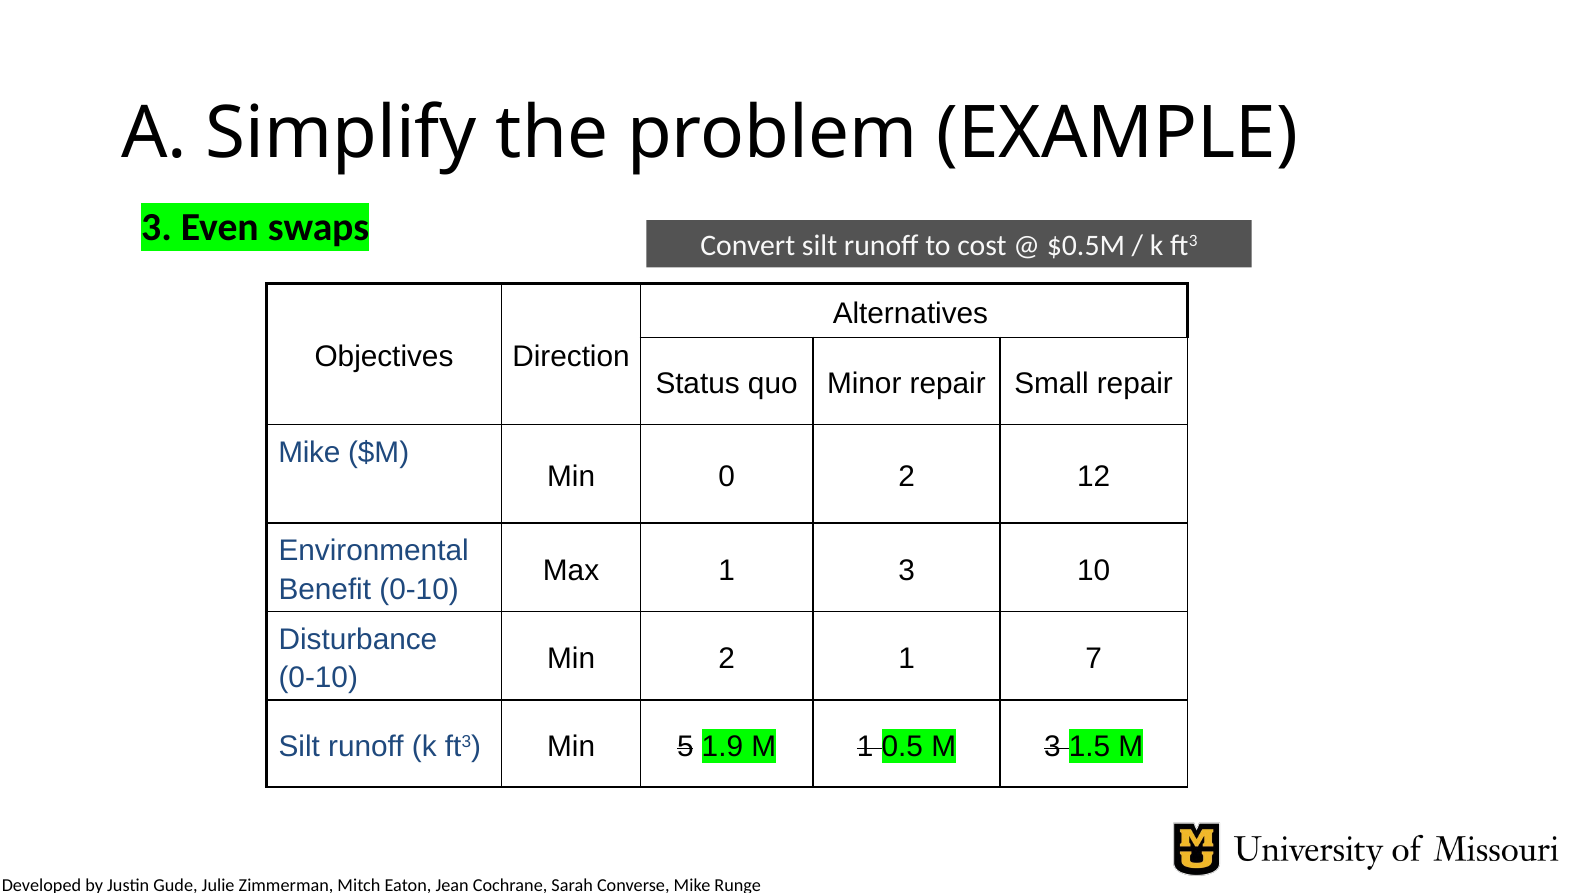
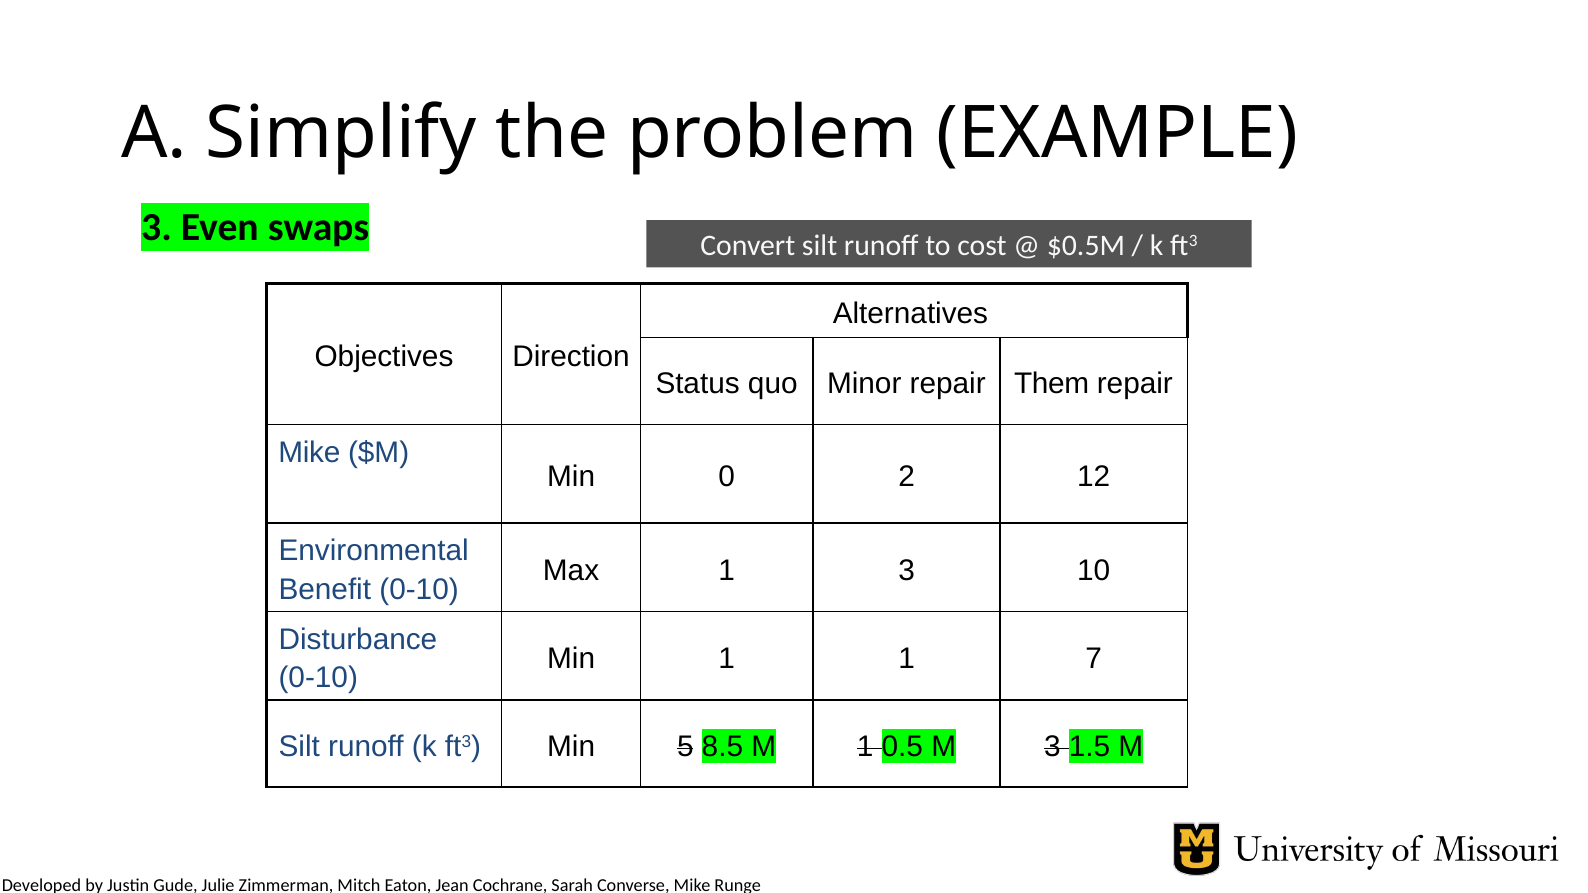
Small: Small -> Them
Min 2: 2 -> 1
1.9: 1.9 -> 8.5
